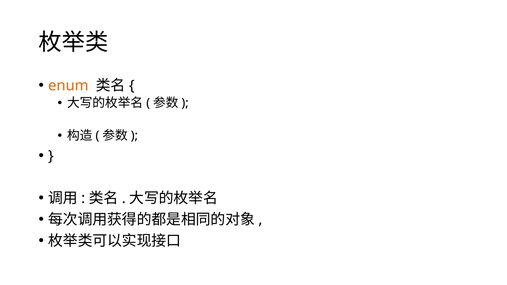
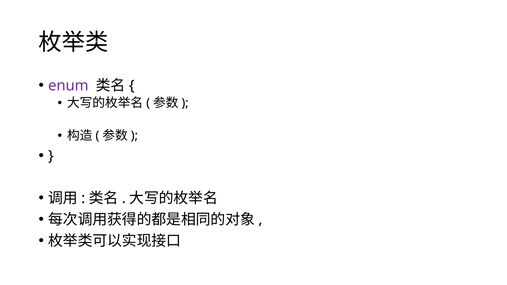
enum colour: orange -> purple
